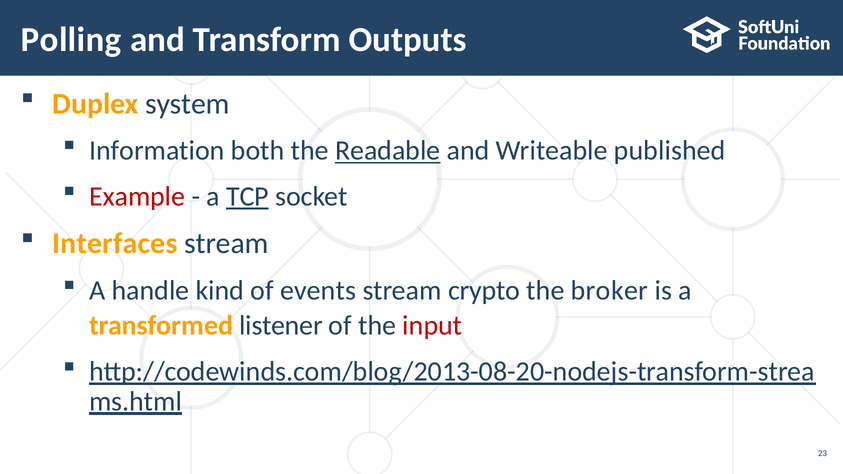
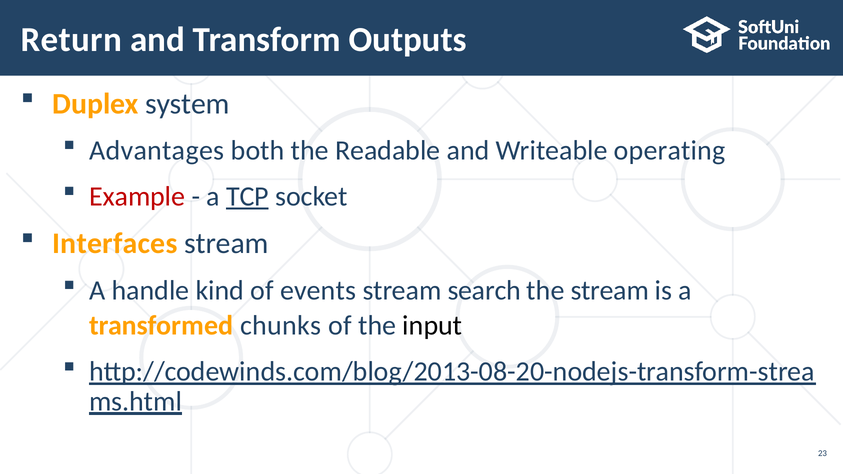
Polling: Polling -> Return
Information: Information -> Advantages
Readable underline: present -> none
published: published -> operating
crypto: crypto -> search
the broker: broker -> stream
listener: listener -> chunks
input colour: red -> black
